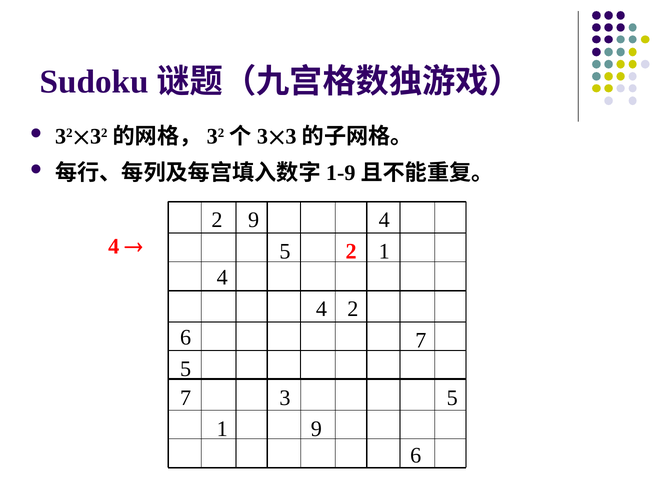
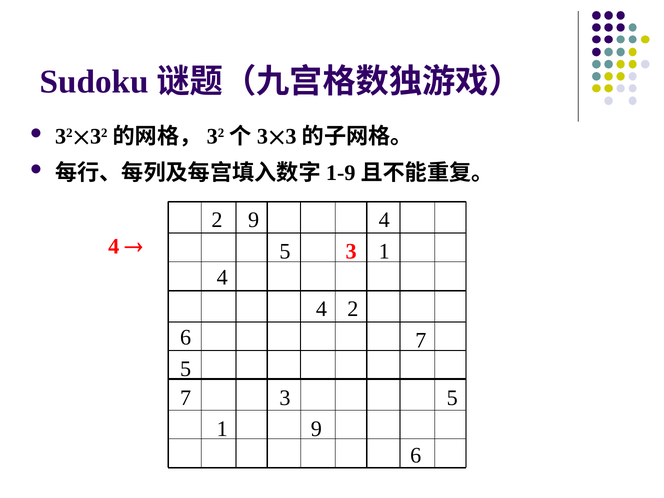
2 at (351, 251): 2 -> 3
